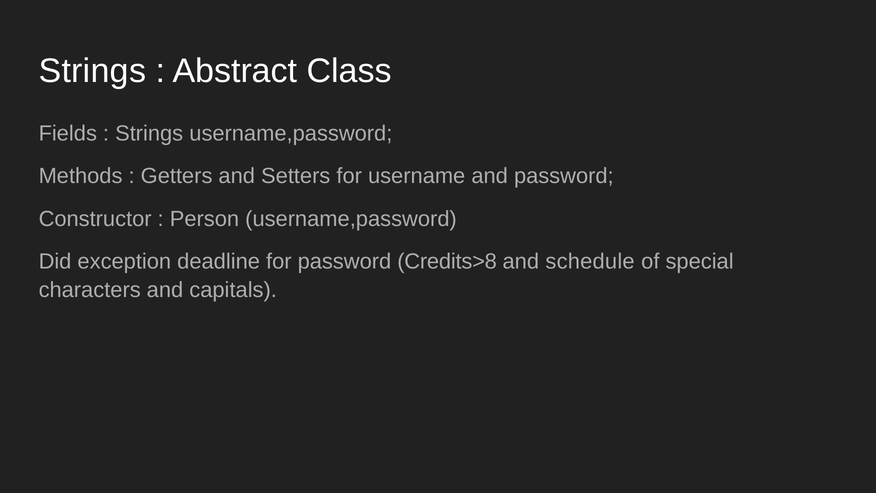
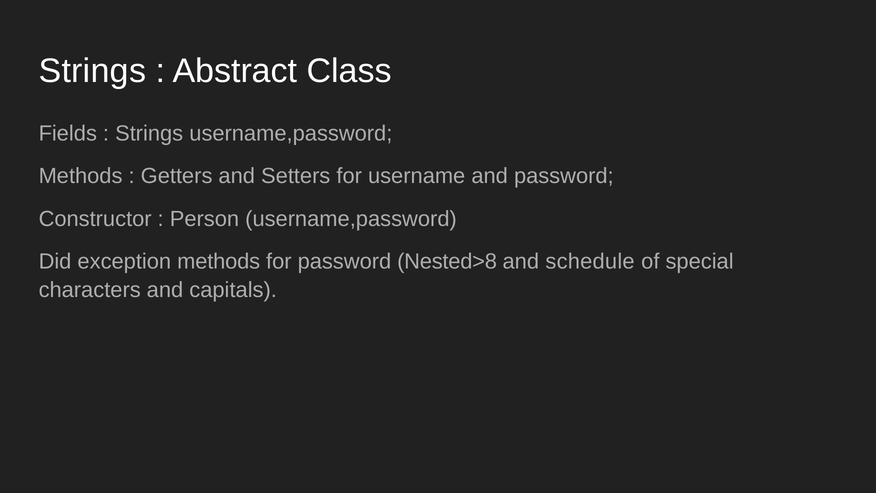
exception deadline: deadline -> methods
Credits>8: Credits>8 -> Nested>8
